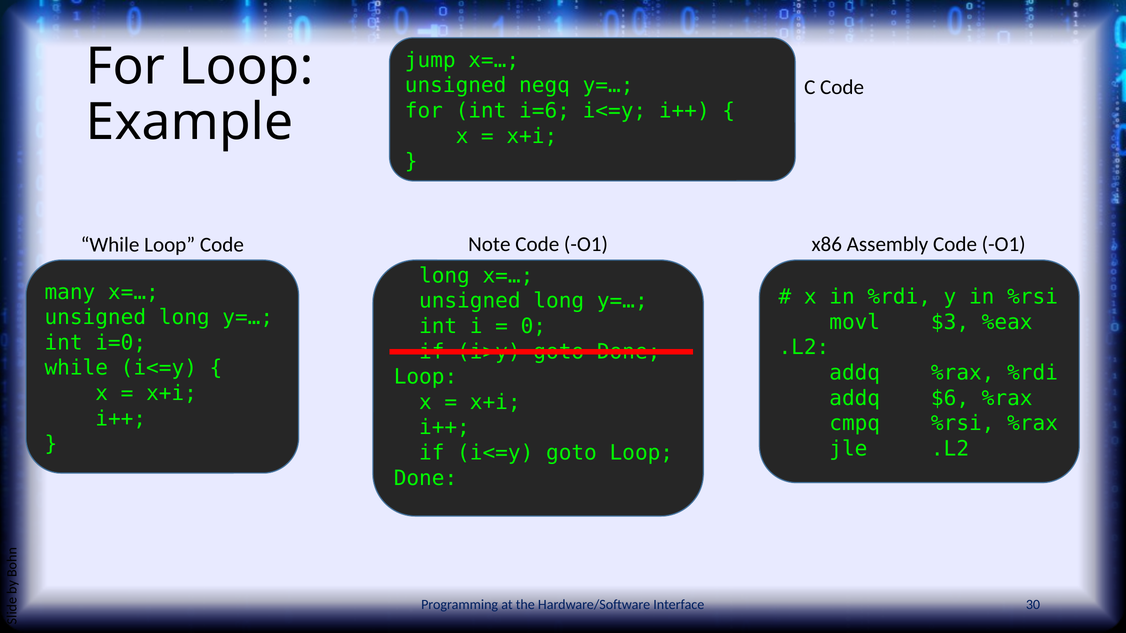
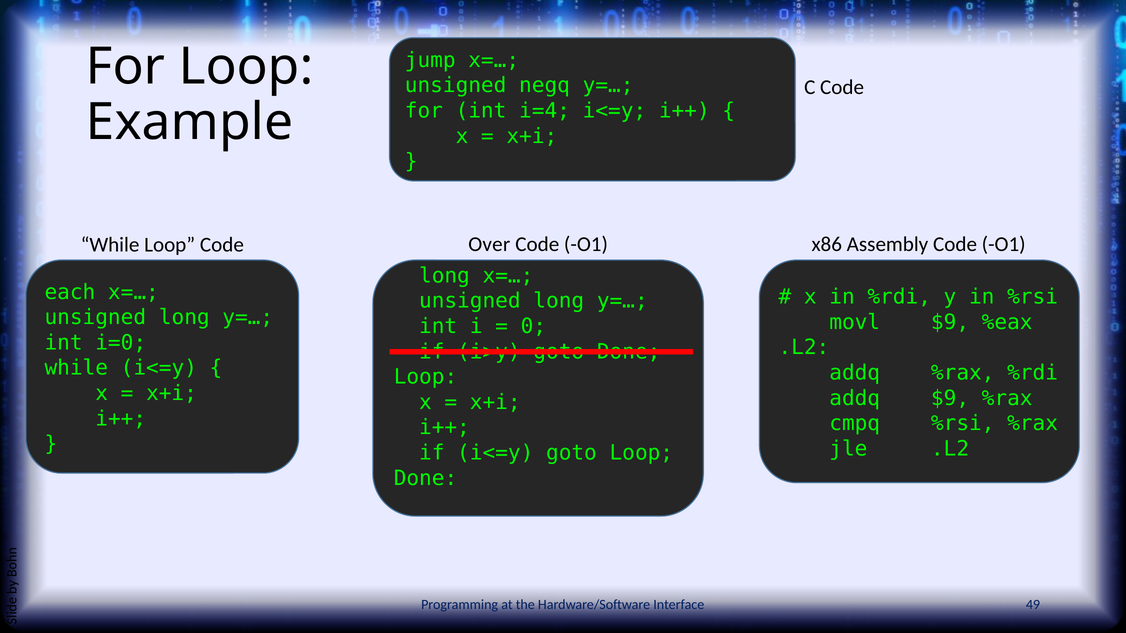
i=6: i=6 -> i=4
Note: Note -> Over
many: many -> each
movl $3: $3 -> $9
addq $6: $6 -> $9
30: 30 -> 49
